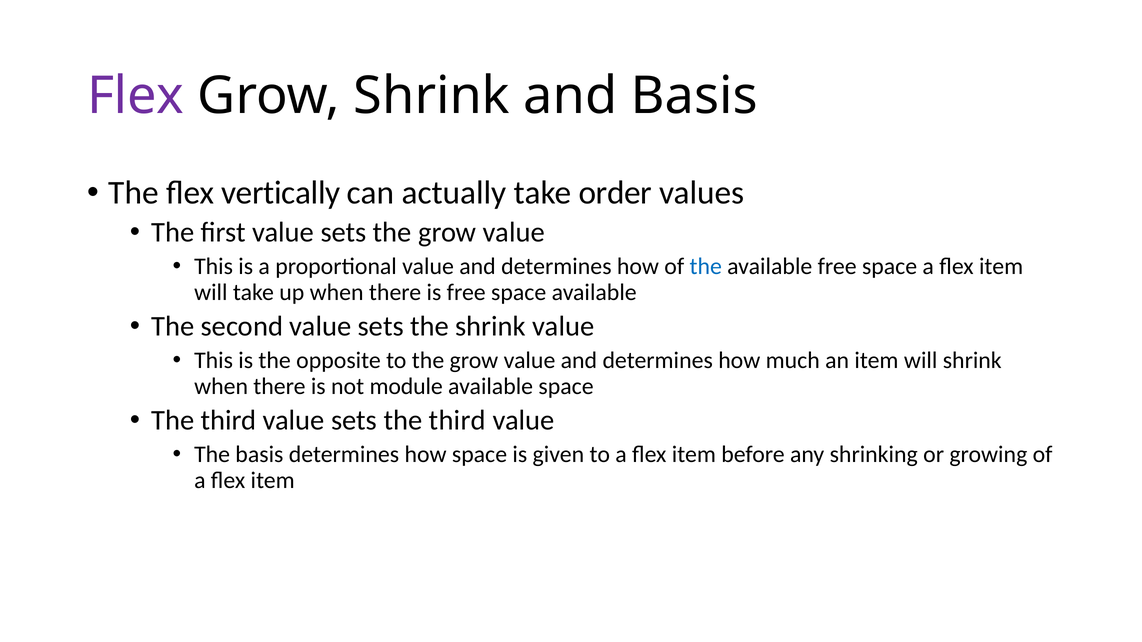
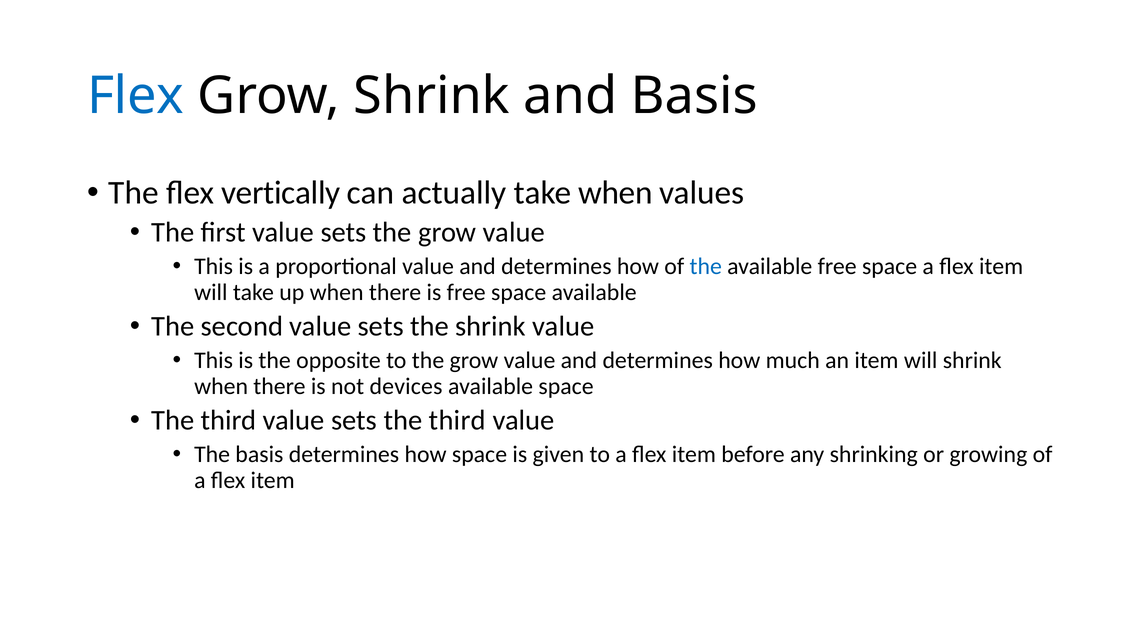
Flex at (136, 96) colour: purple -> blue
take order: order -> when
module: module -> devices
